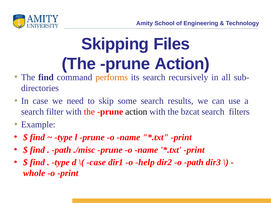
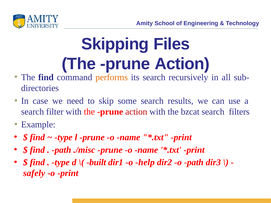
action at (136, 112) colour: black -> red
case at (96, 163): case -> built
whole: whole -> safely
